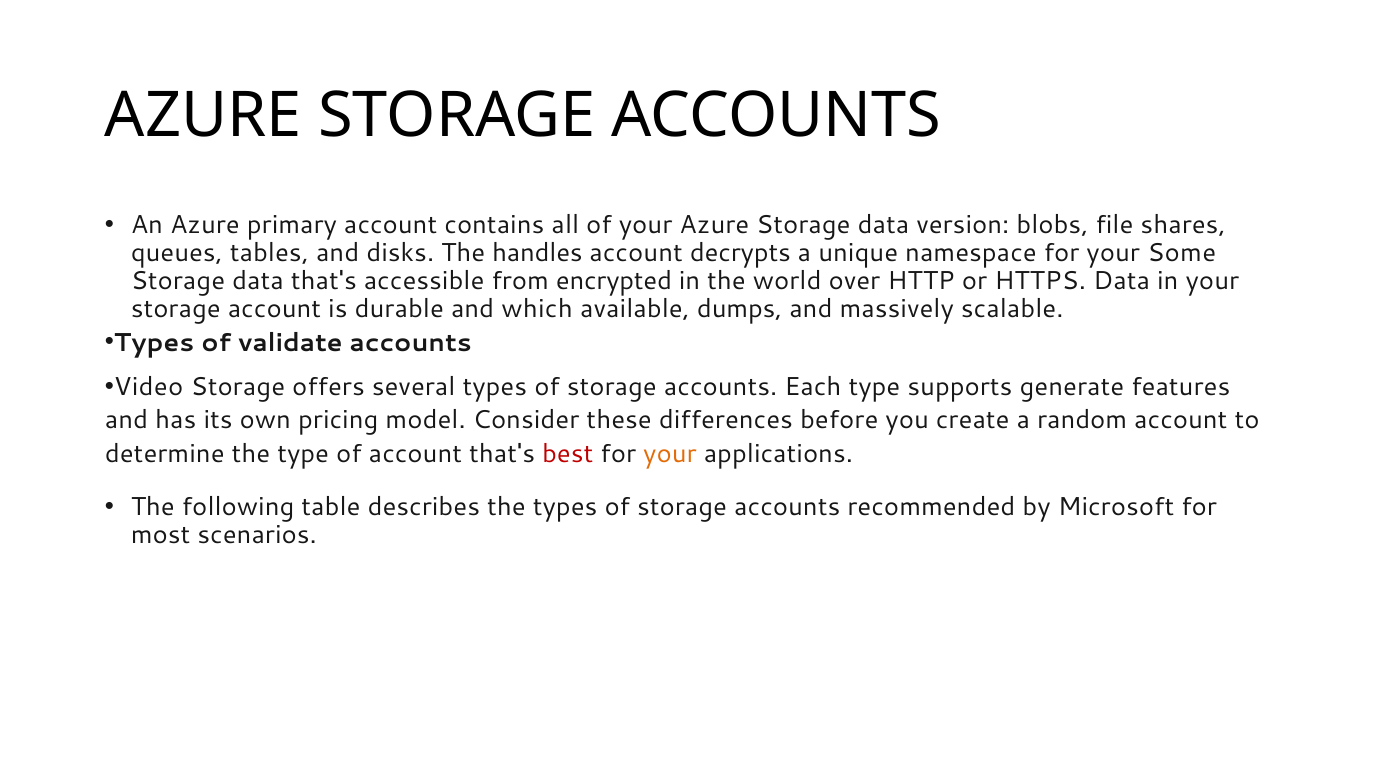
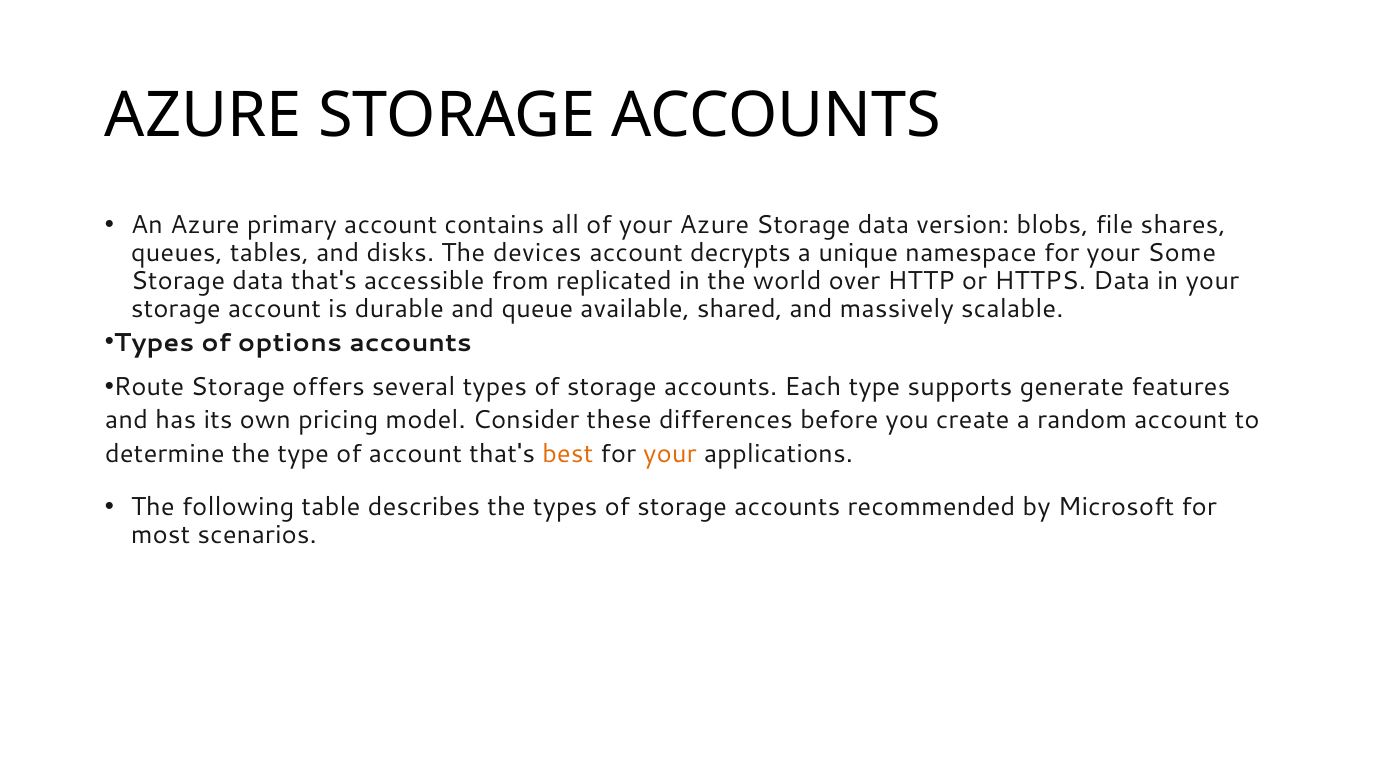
handles: handles -> devices
encrypted: encrypted -> replicated
which: which -> queue
dumps: dumps -> shared
validate: validate -> options
Video: Video -> Route
best colour: red -> orange
